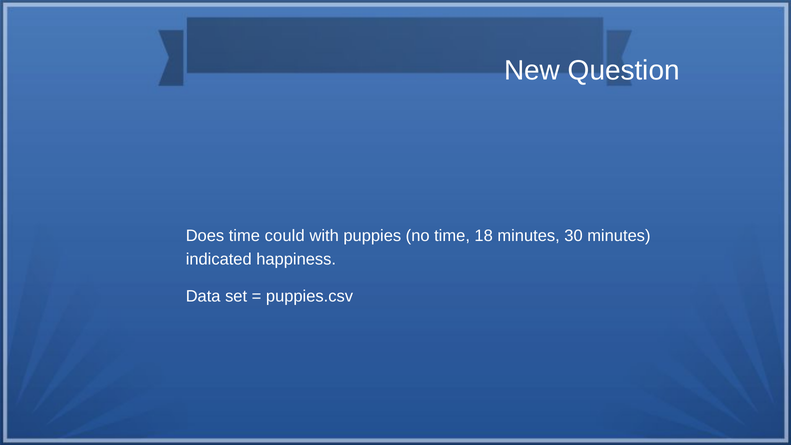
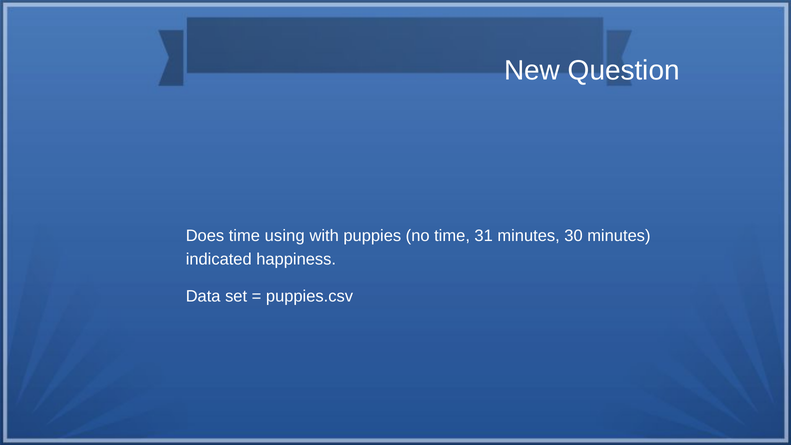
could: could -> using
18: 18 -> 31
